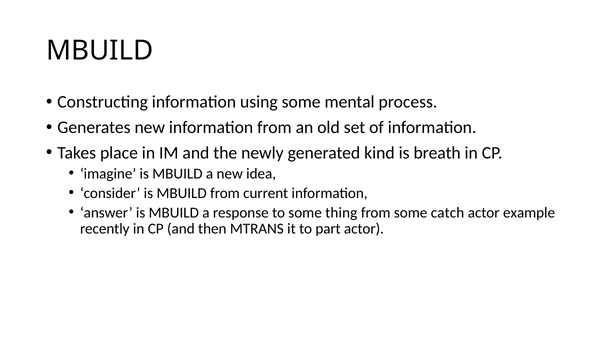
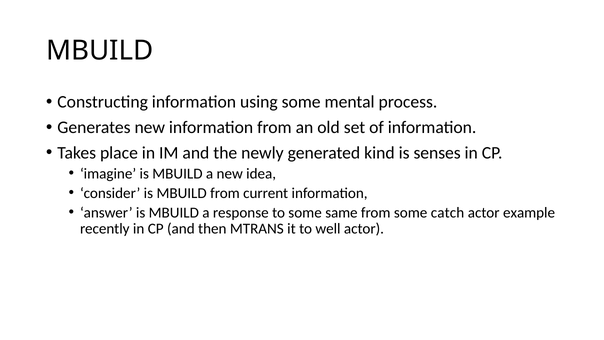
breath: breath -> senses
thing: thing -> same
part: part -> well
